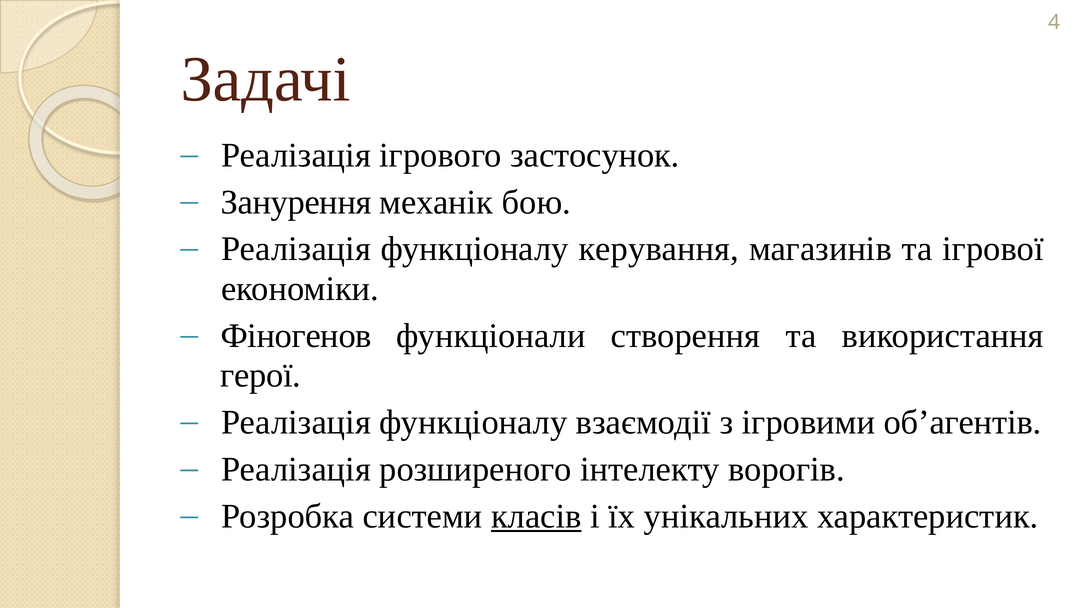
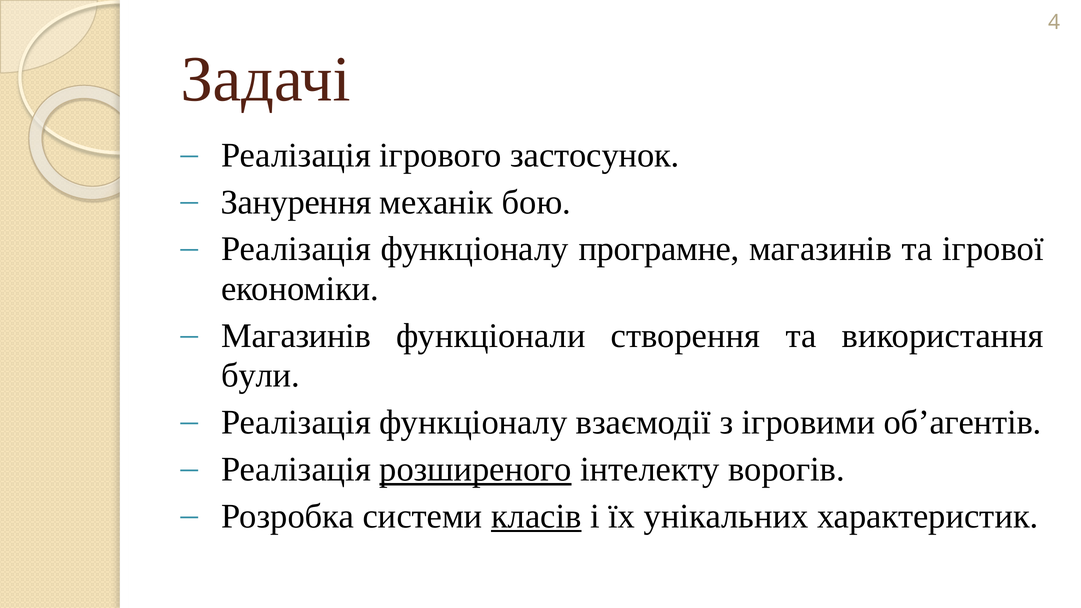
керування: керування -> програмне
Фіногенов at (296, 336): Фіногенов -> Магазинів
герої: герої -> були
розширеного underline: none -> present
